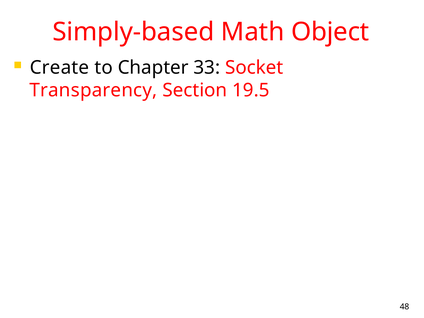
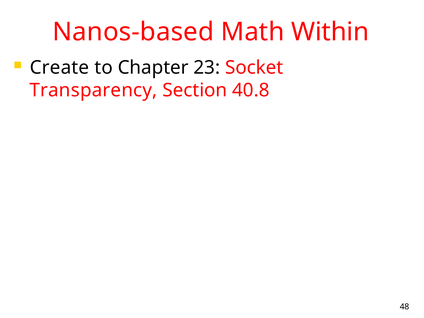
Simply-based: Simply-based -> Nanos-based
Object: Object -> Within
33: 33 -> 23
19.5: 19.5 -> 40.8
